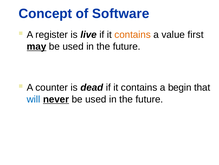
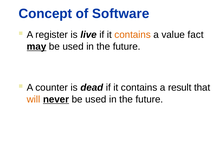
first: first -> fact
begin: begin -> result
will colour: blue -> orange
